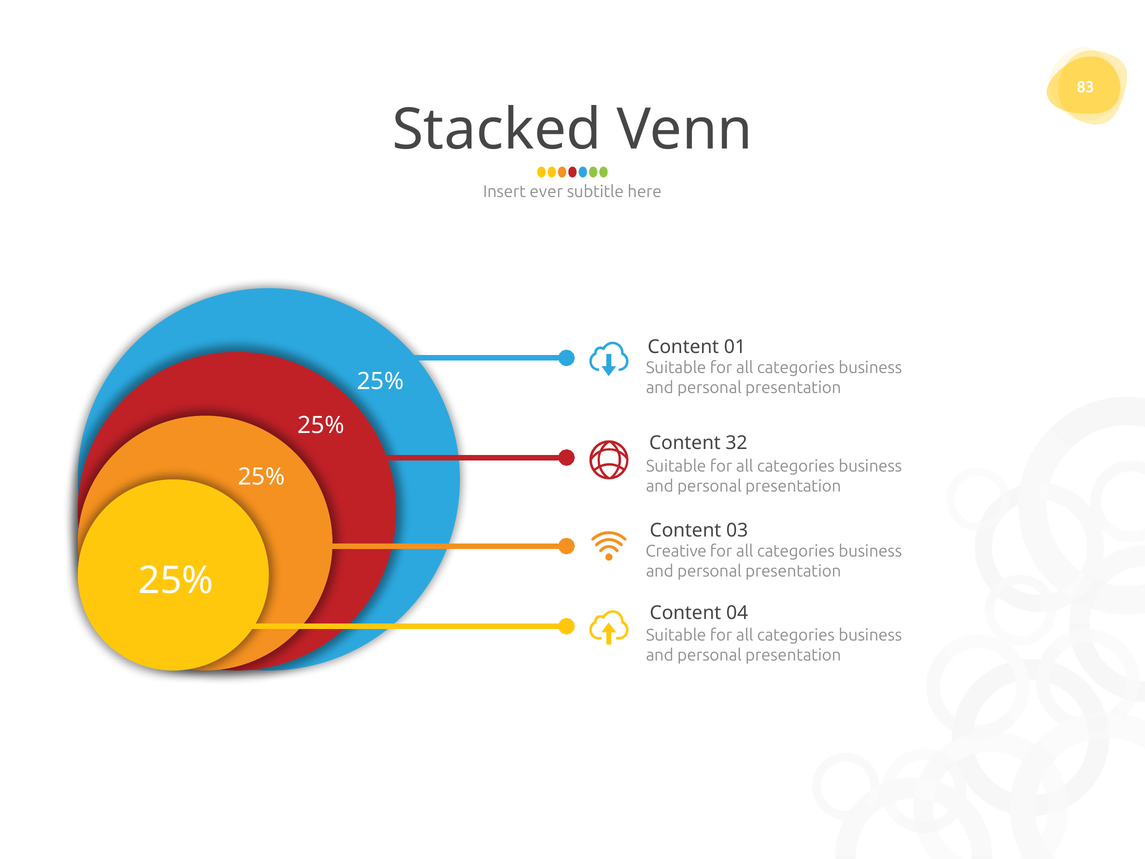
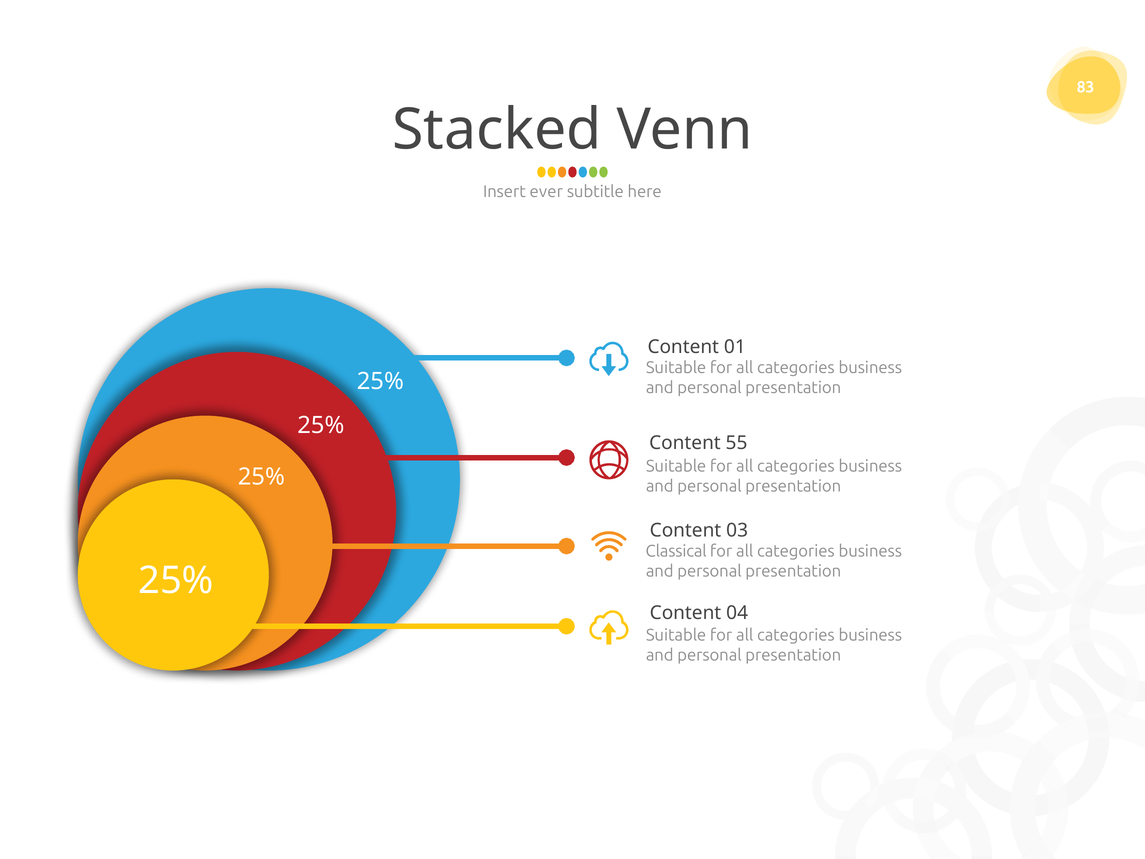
32: 32 -> 55
Creative: Creative -> Classical
